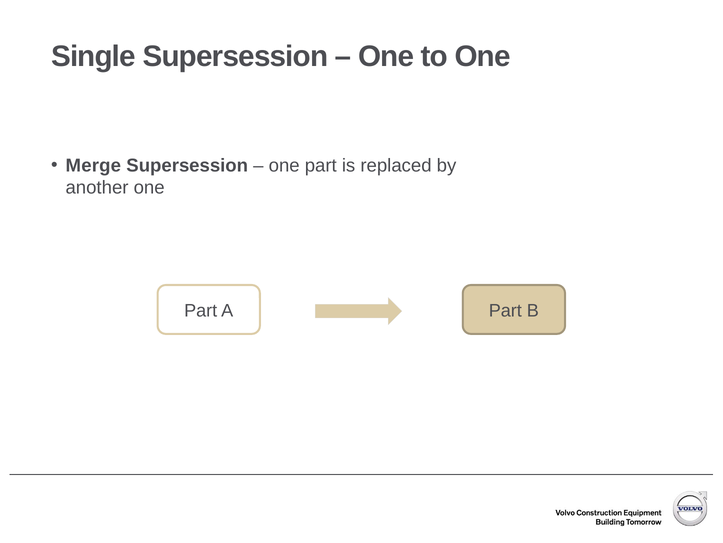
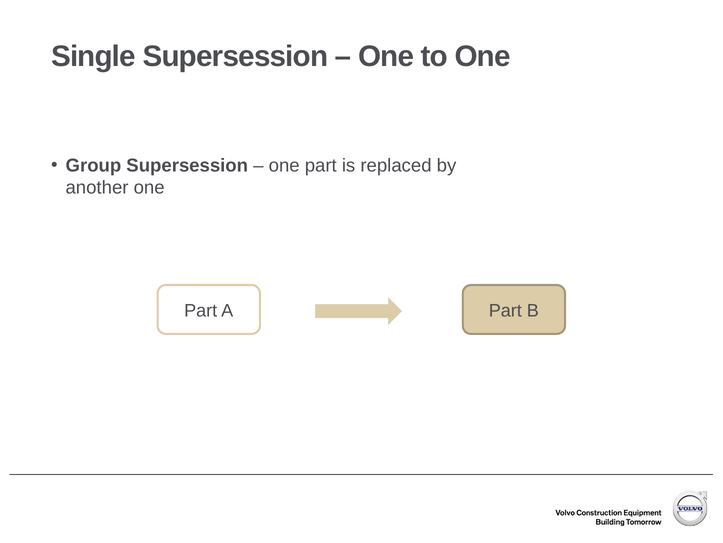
Merge: Merge -> Group
